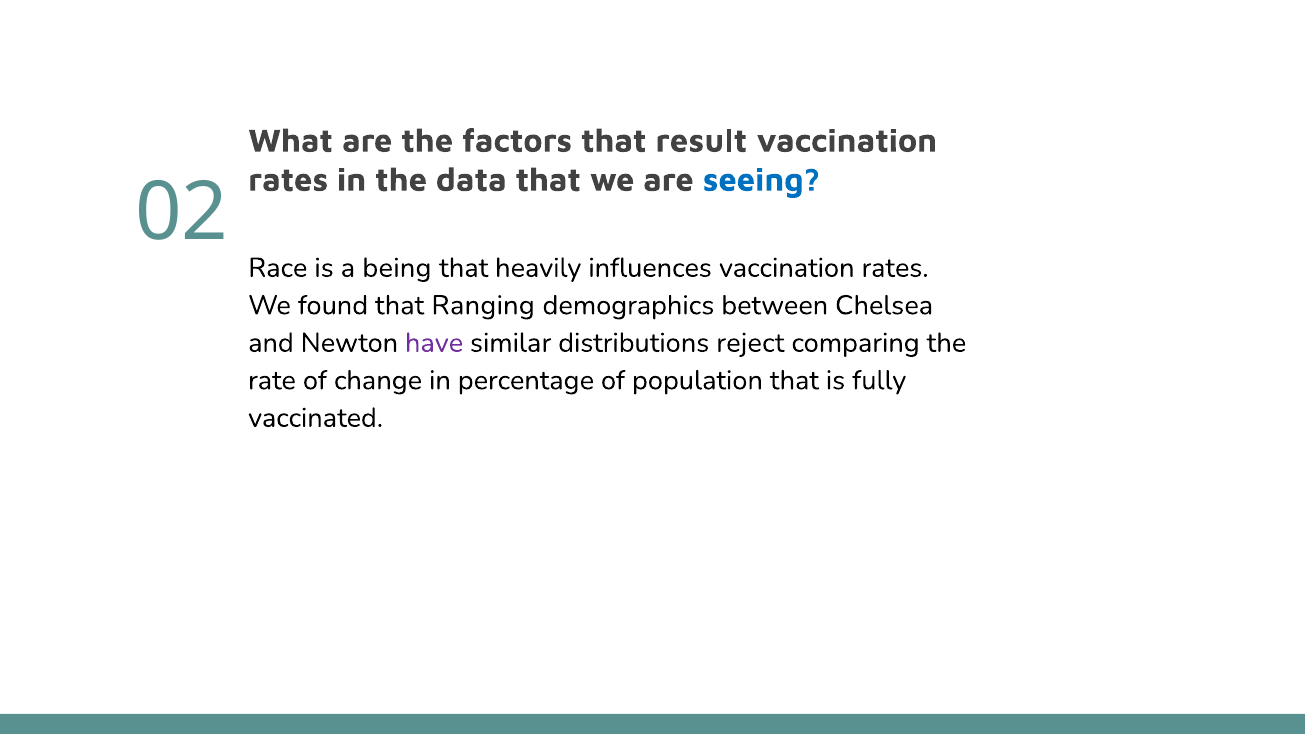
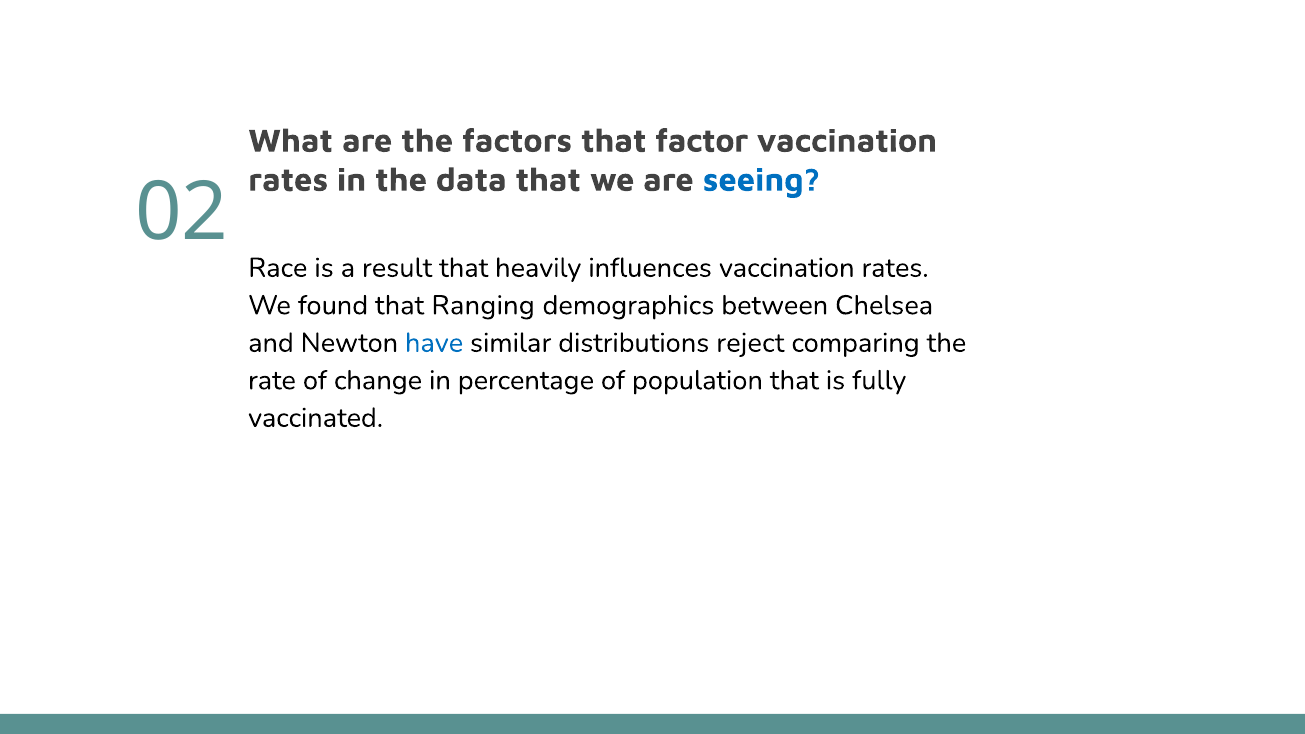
result: result -> factor
being: being -> result
have colour: purple -> blue
